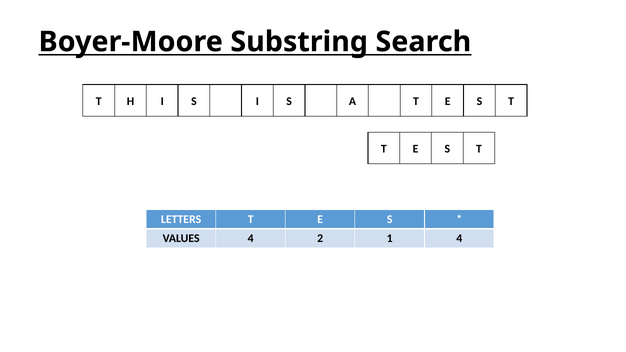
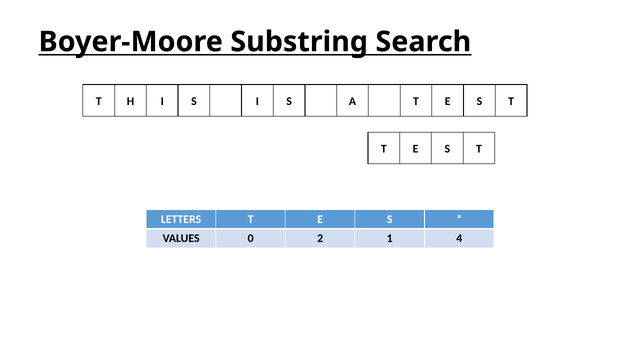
VALUES 4: 4 -> 0
